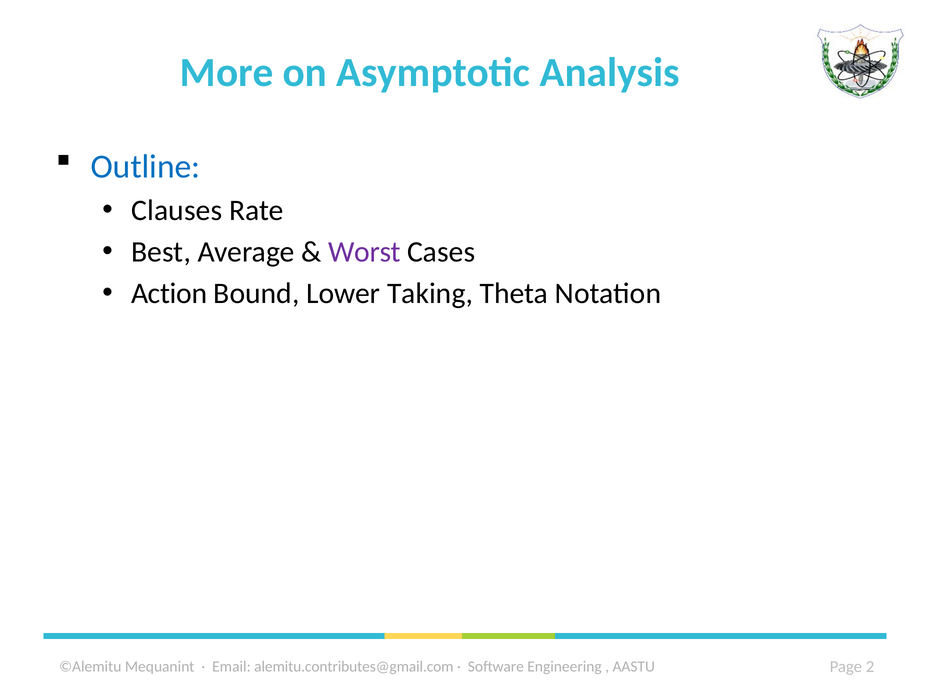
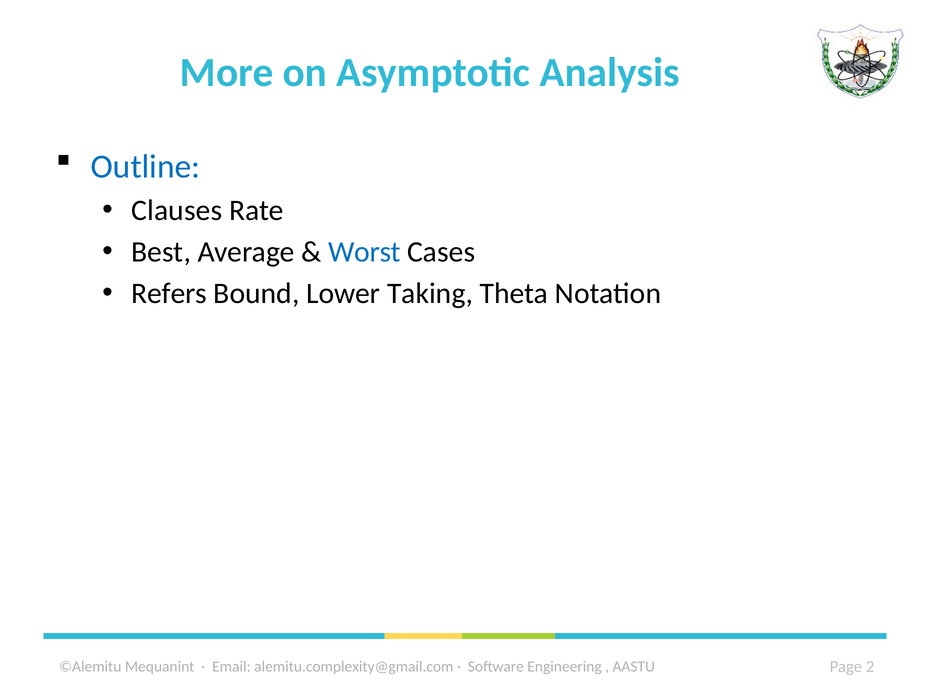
Worst colour: purple -> blue
Action: Action -> Refers
alemitu.contributes@gmail.com: alemitu.contributes@gmail.com -> alemitu.complexity@gmail.com
